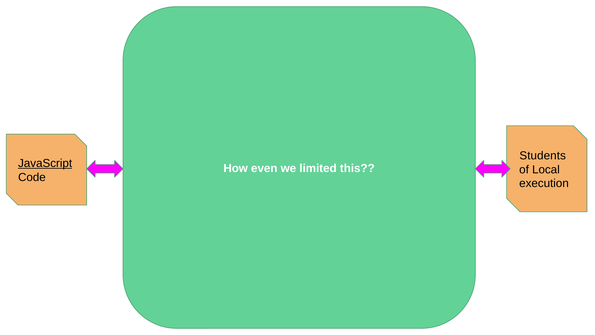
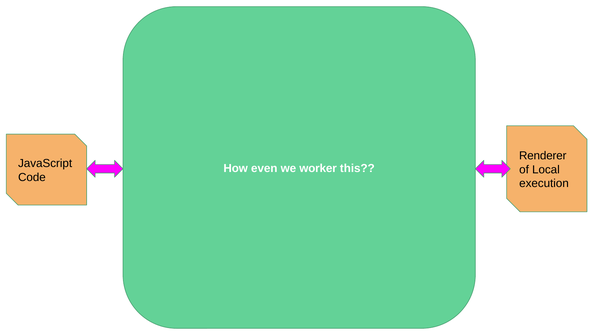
Students: Students -> Renderer
JavaScript underline: present -> none
limited: limited -> worker
